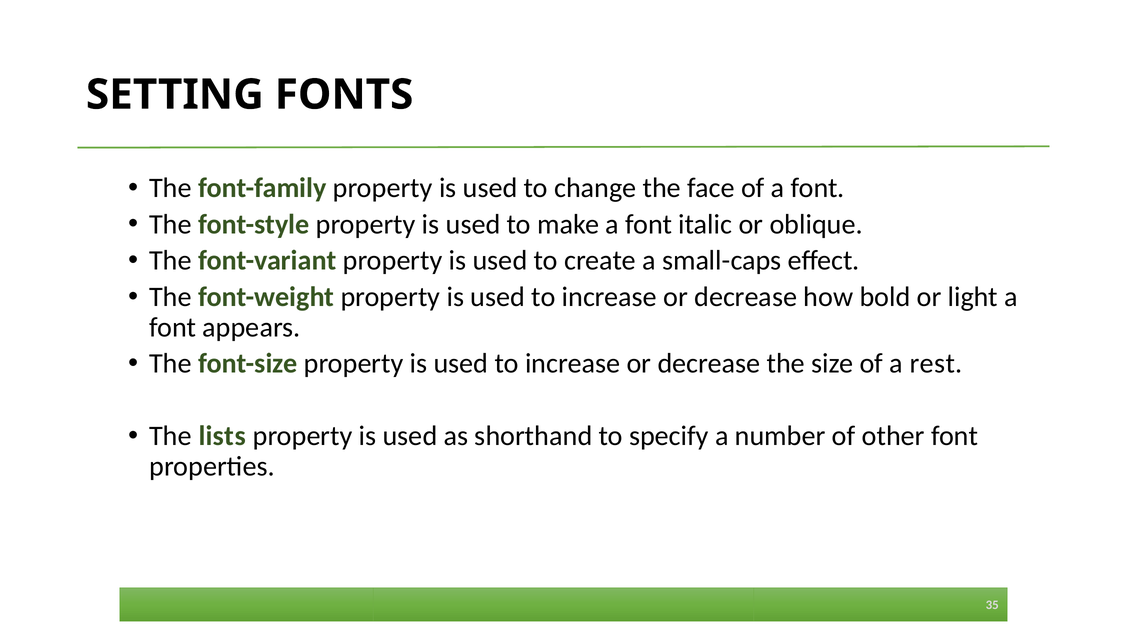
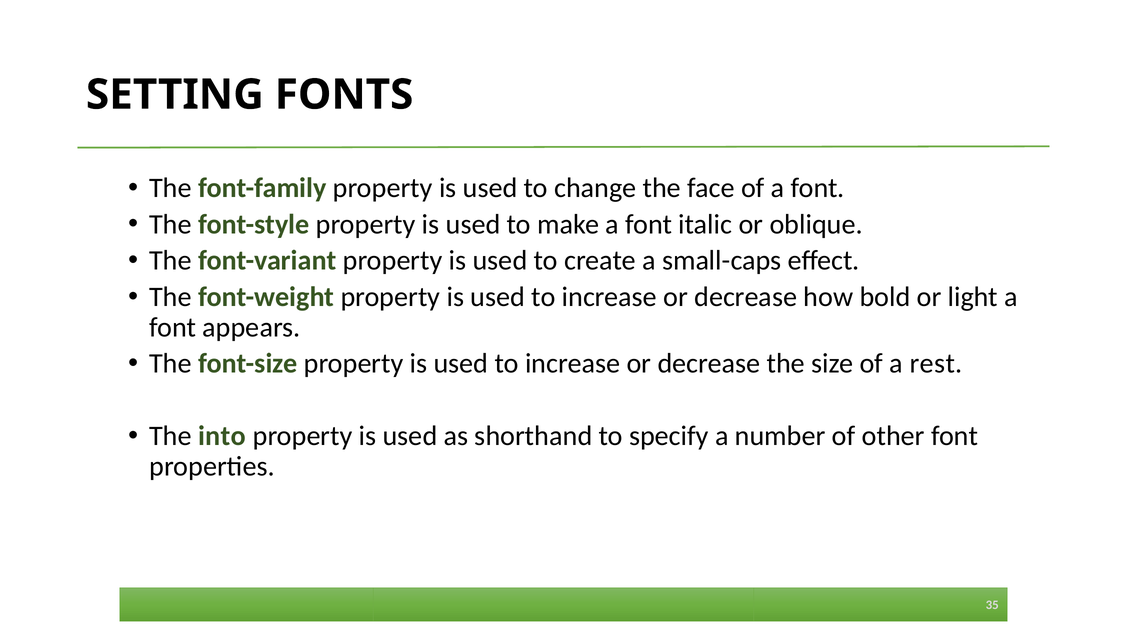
lists: lists -> into
